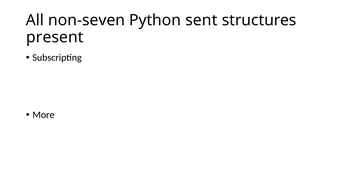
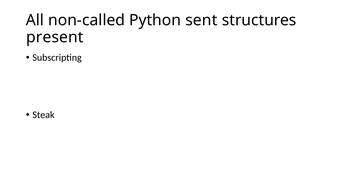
non-seven: non-seven -> non-called
More: More -> Steak
